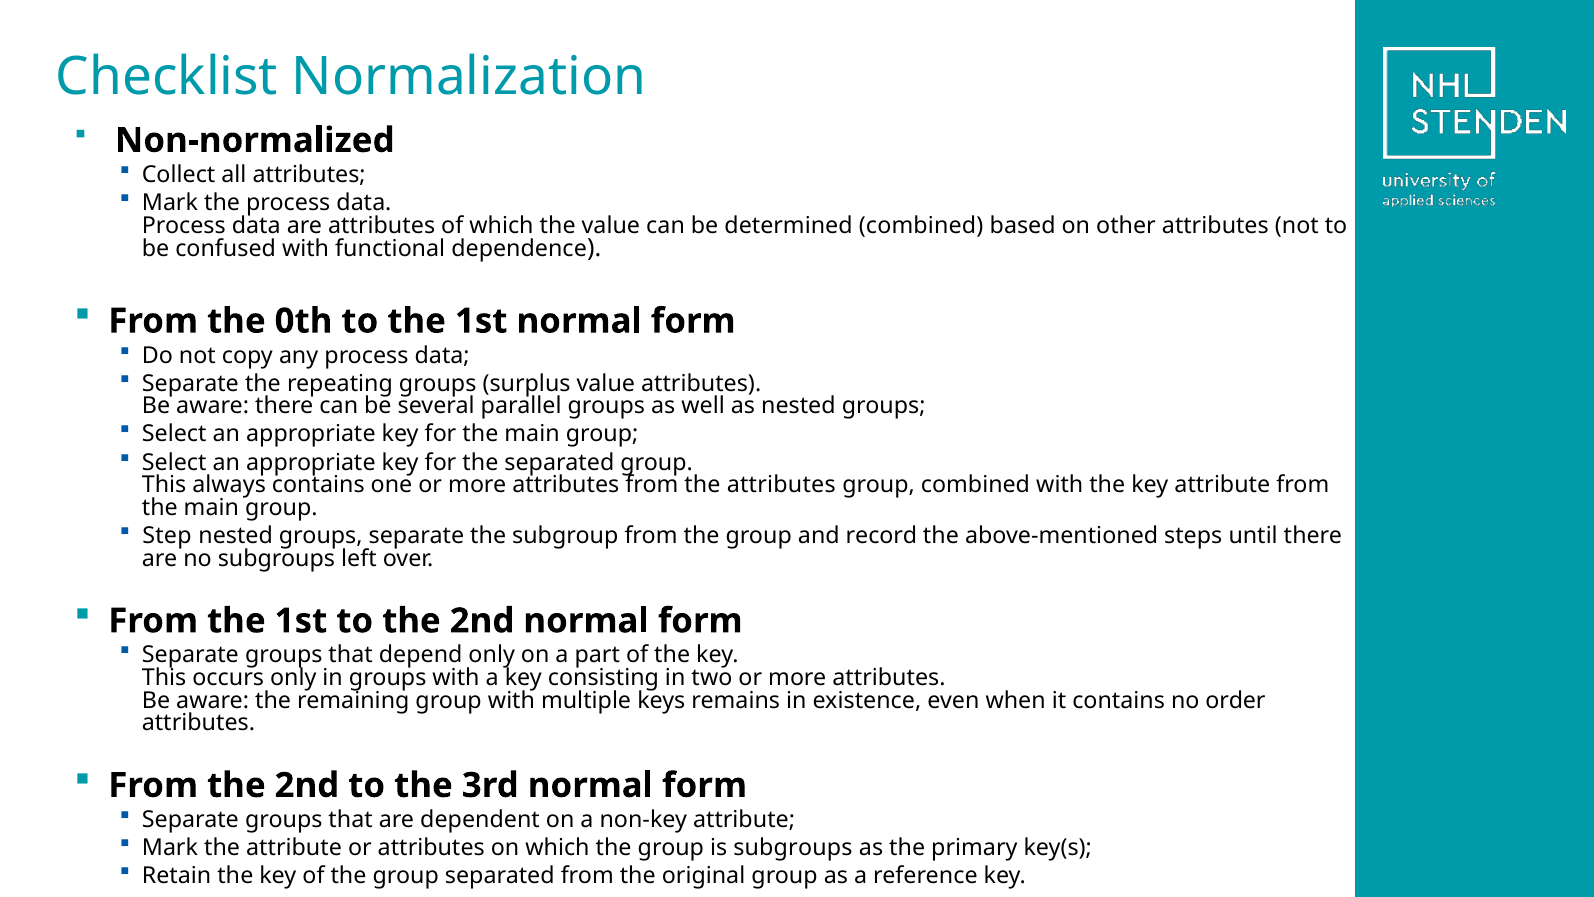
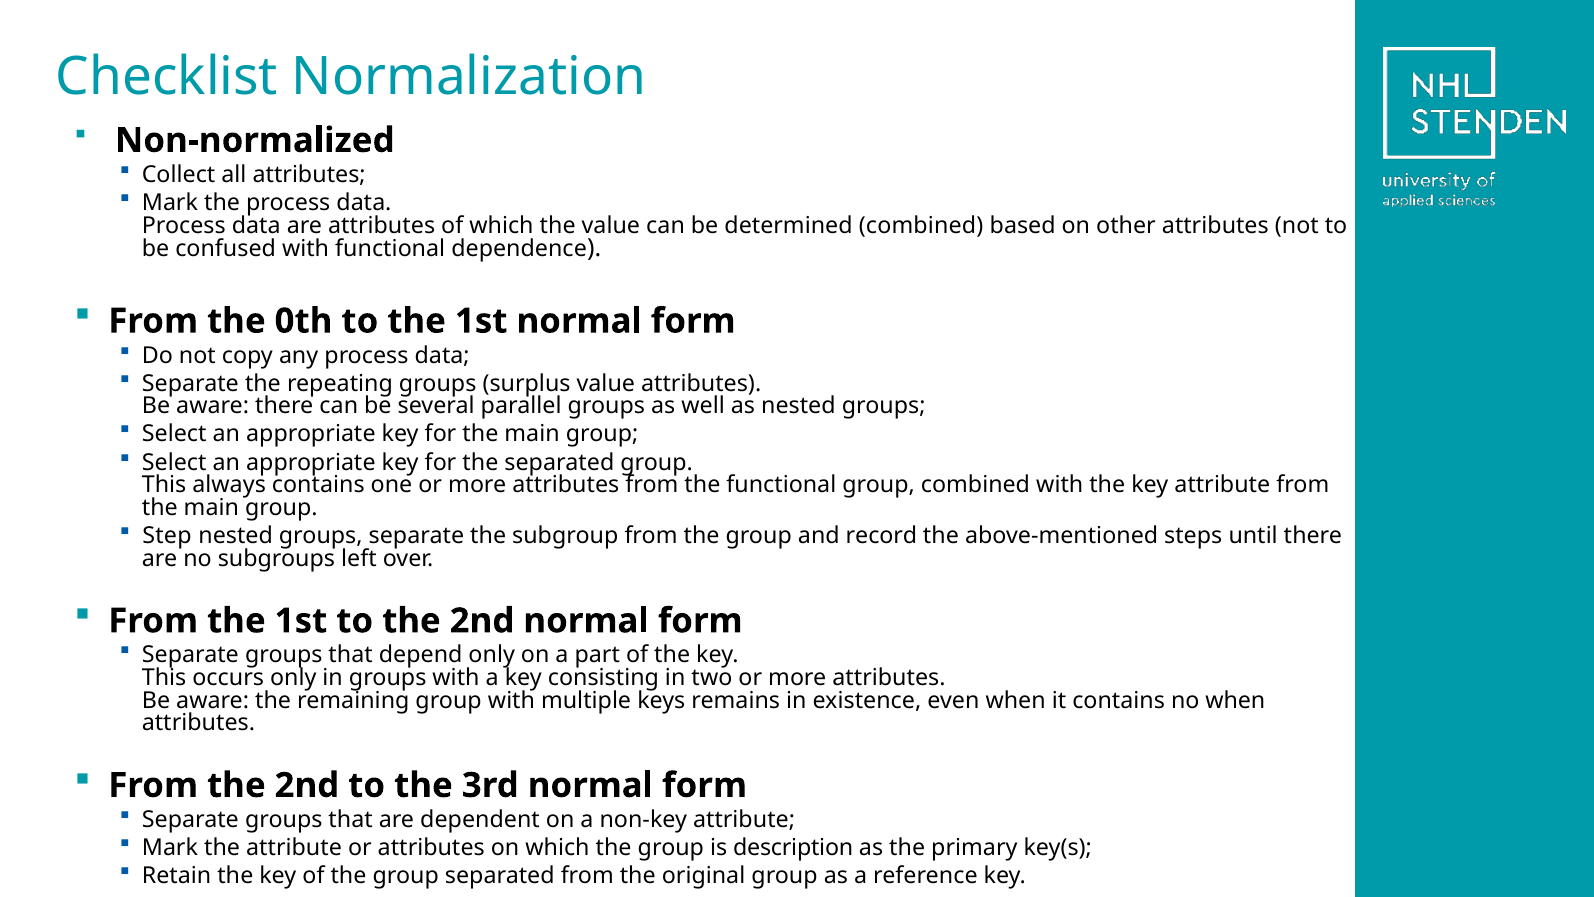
the attributes: attributes -> functional
no order: order -> when
is subgroups: subgroups -> description
